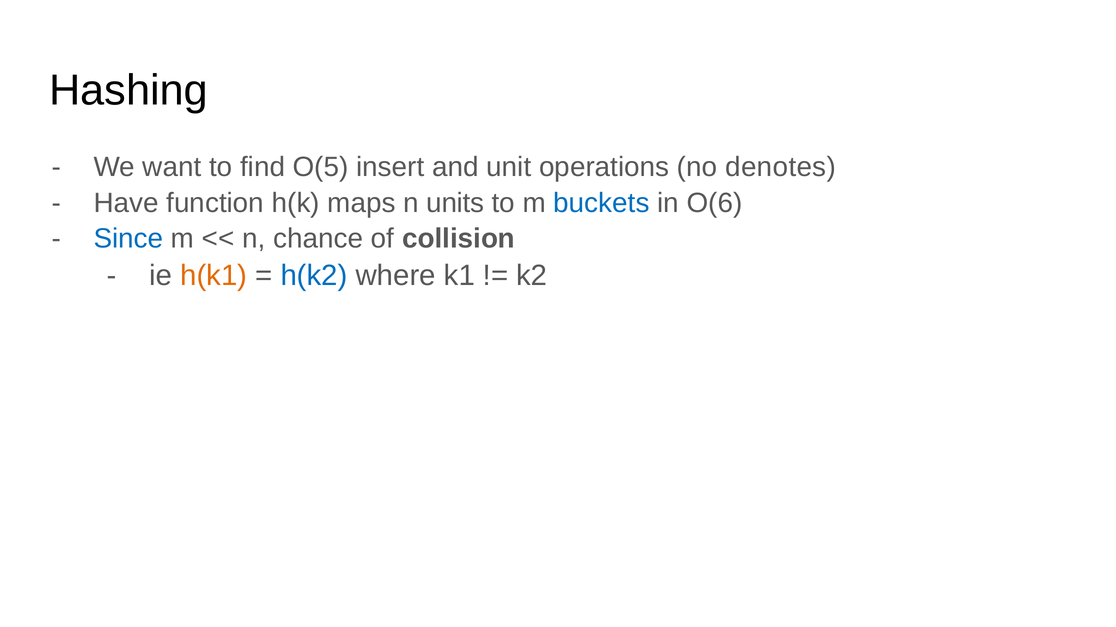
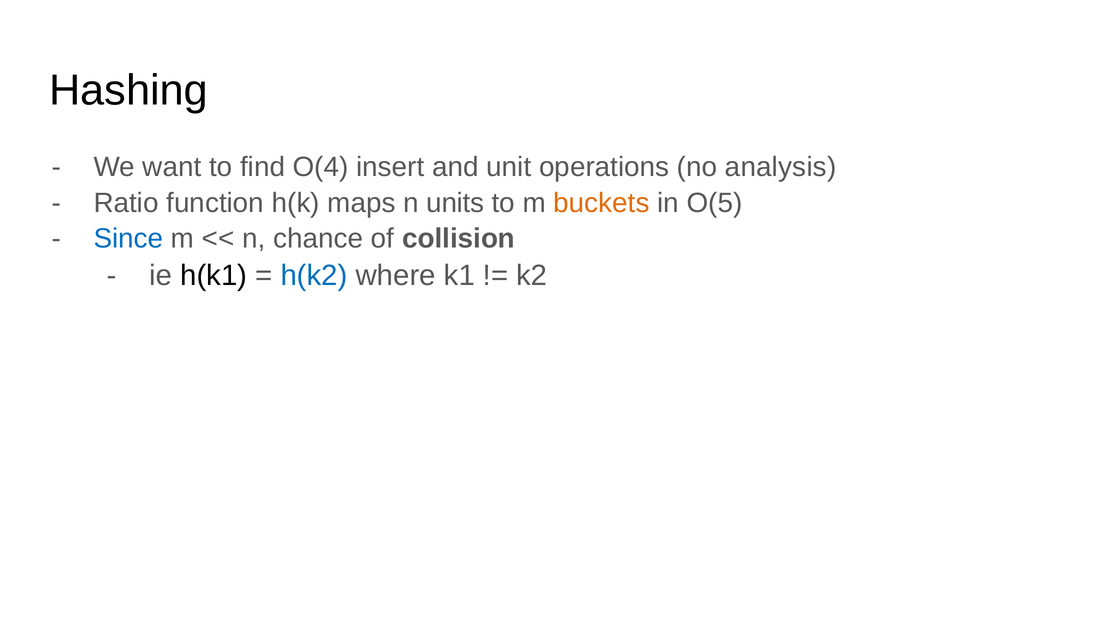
O(5: O(5 -> O(4
denotes: denotes -> analysis
Have: Have -> Ratio
buckets colour: blue -> orange
O(6: O(6 -> O(5
h(k1 colour: orange -> black
